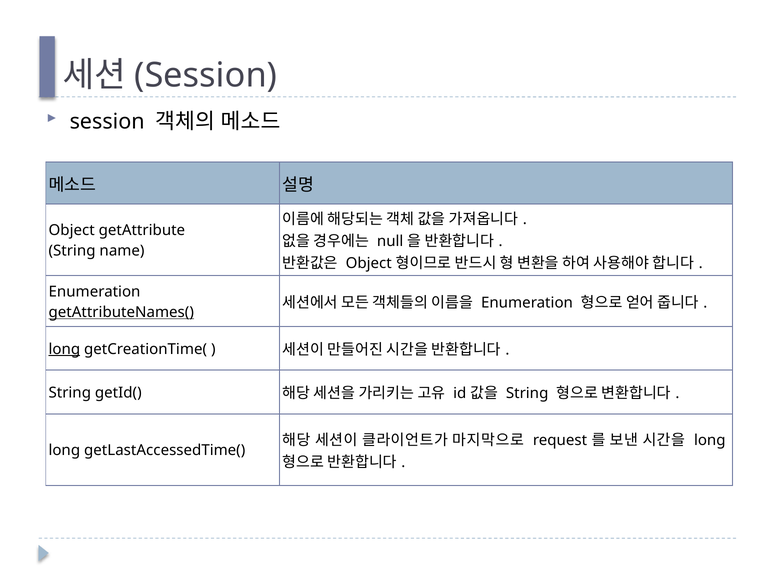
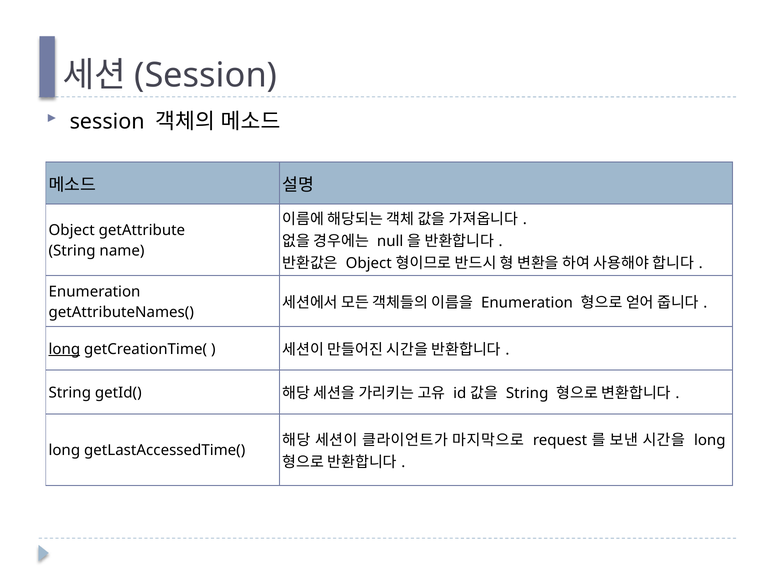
getAttributeNames( underline: present -> none
